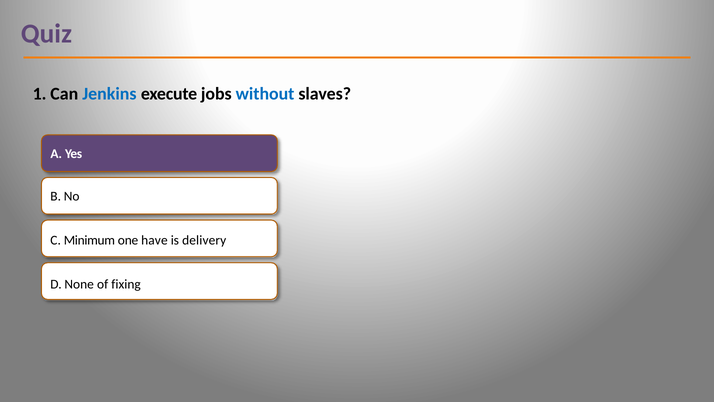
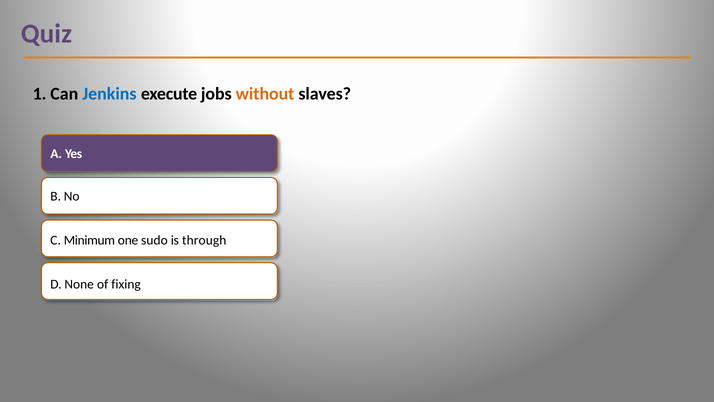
without colour: blue -> orange
have: have -> sudo
delivery: delivery -> through
